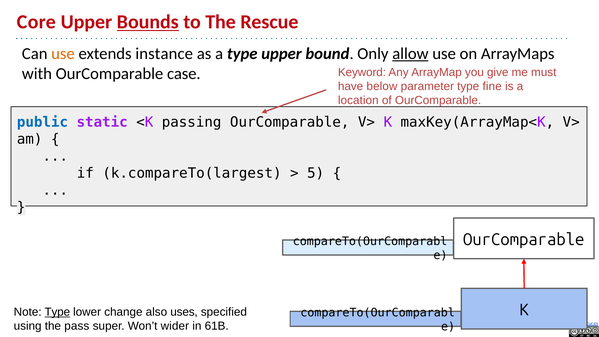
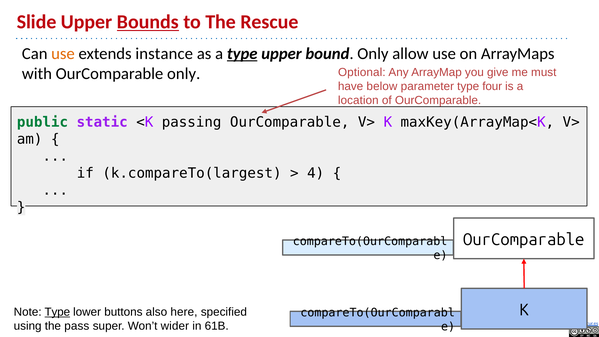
Core: Core -> Slide
type at (242, 54) underline: none -> present
allow underline: present -> none
OurComparable case: case -> only
Keyword: Keyword -> Optional
fine: fine -> four
public colour: blue -> green
5: 5 -> 4
change: change -> buttons
uses: uses -> here
